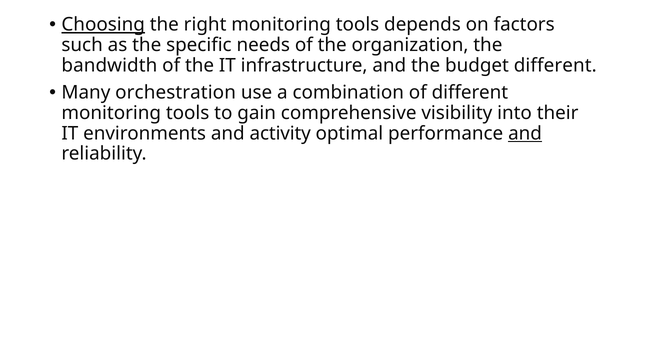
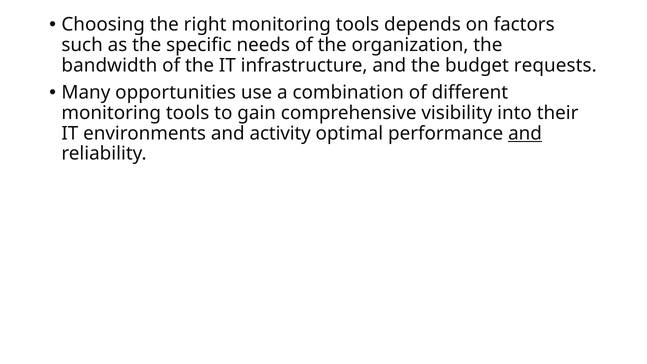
Choosing underline: present -> none
budget different: different -> requests
orchestration: orchestration -> opportunities
